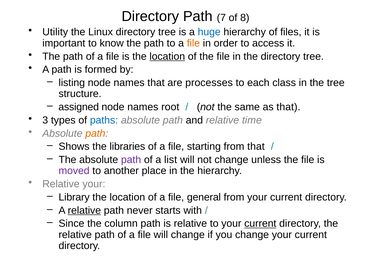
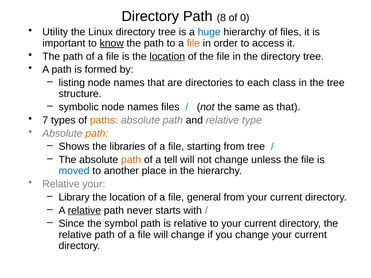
7: 7 -> 8
8: 8 -> 0
know underline: none -> present
processes: processes -> directories
assigned: assigned -> symbolic
names root: root -> files
3: 3 -> 7
paths colour: blue -> orange
time: time -> type
from that: that -> tree
path at (131, 160) colour: purple -> orange
list: list -> tell
moved colour: purple -> blue
column: column -> symbol
current at (260, 224) underline: present -> none
